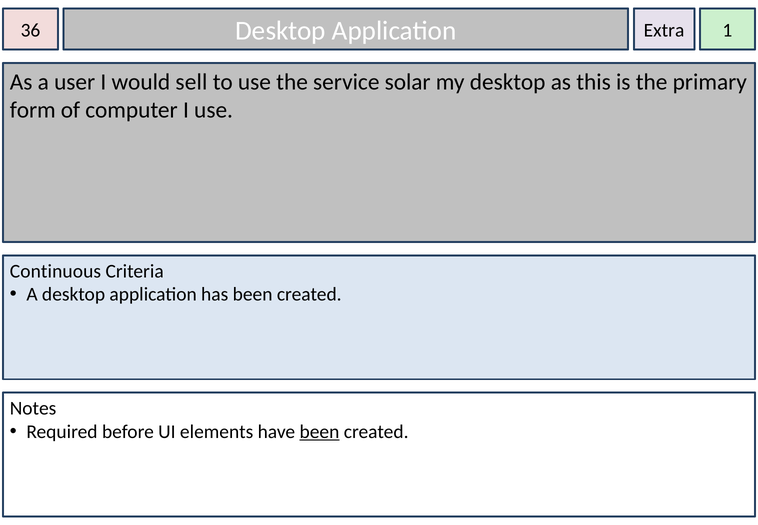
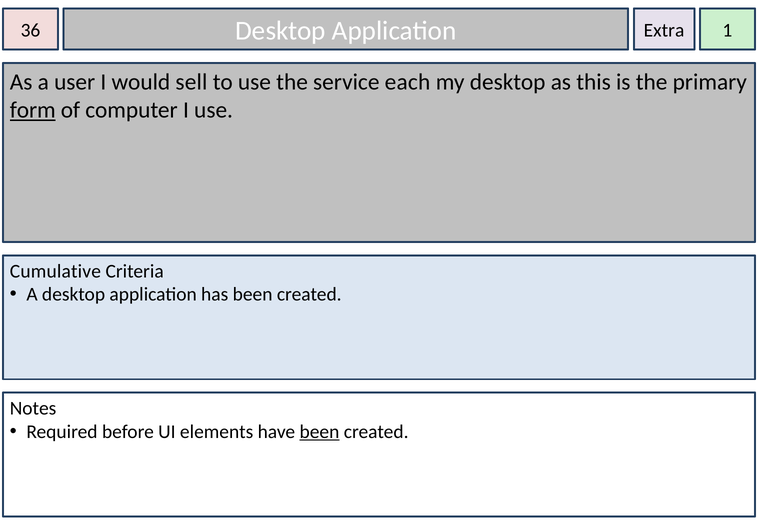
solar: solar -> each
form underline: none -> present
Continuous: Continuous -> Cumulative
